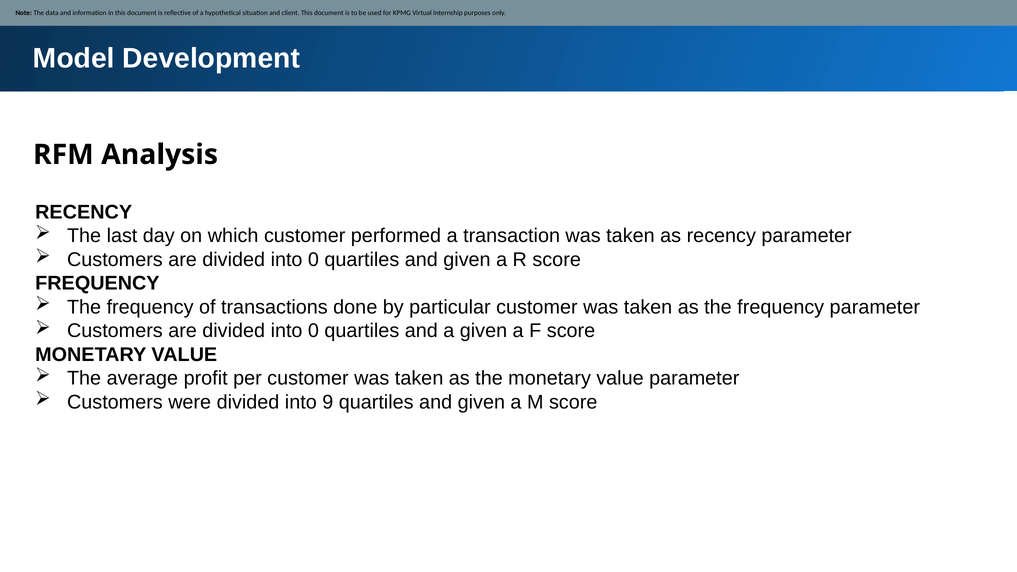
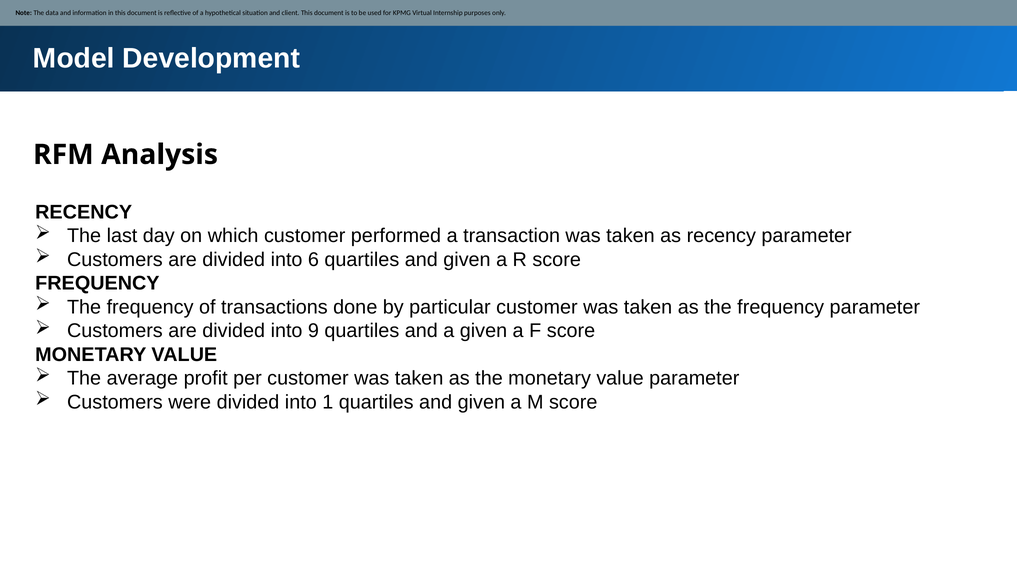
0 at (313, 260): 0 -> 6
0 at (313, 331): 0 -> 9
9: 9 -> 1
